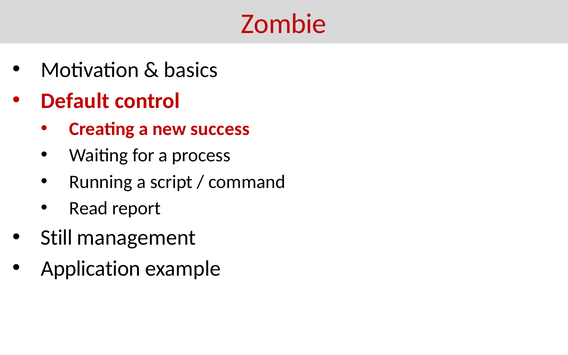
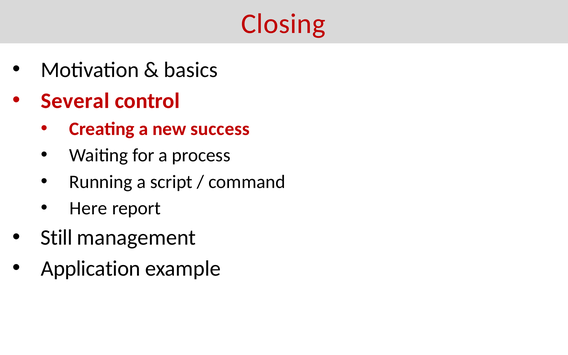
Zombie: Zombie -> Closing
Default: Default -> Several
Read: Read -> Here
